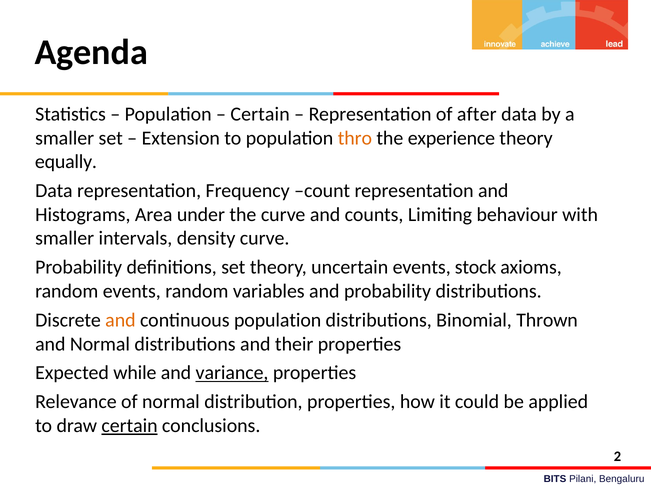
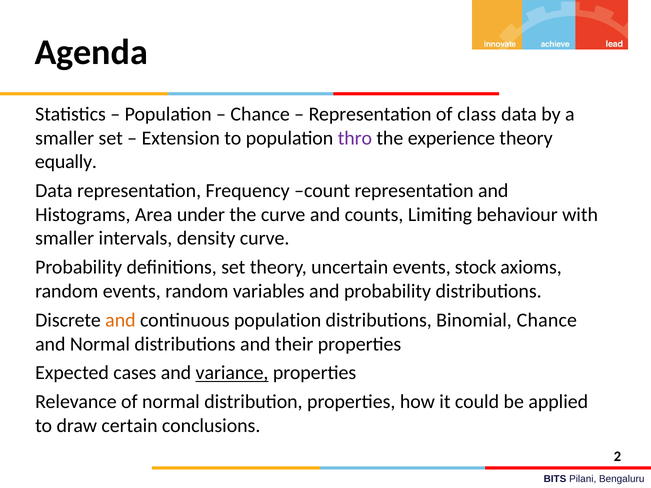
Certain at (260, 114): Certain -> Chance
after: after -> class
thro colour: orange -> purple
Binomial Thrown: Thrown -> Chance
while: while -> cases
certain at (130, 426) underline: present -> none
